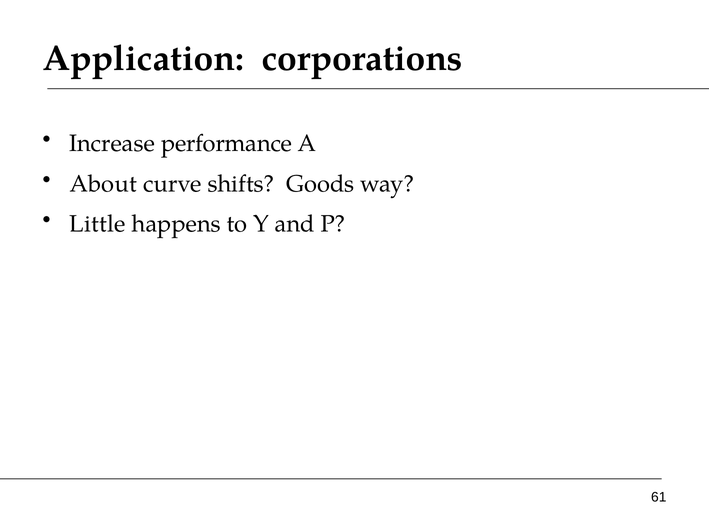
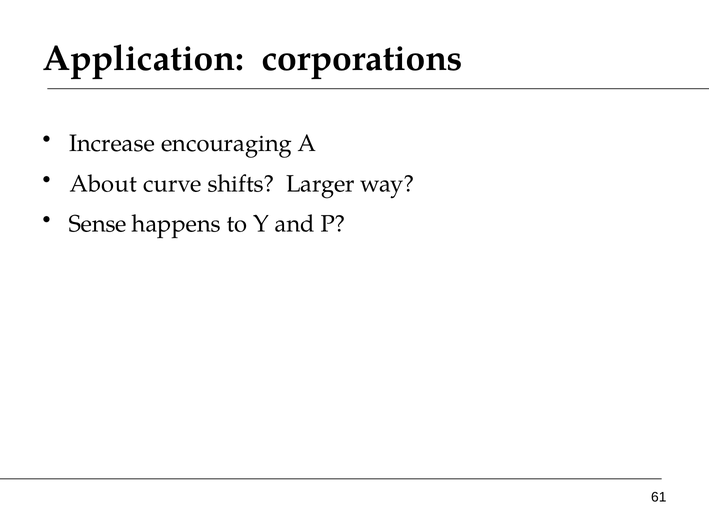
performance: performance -> encouraging
Goods: Goods -> Larger
Little: Little -> Sense
